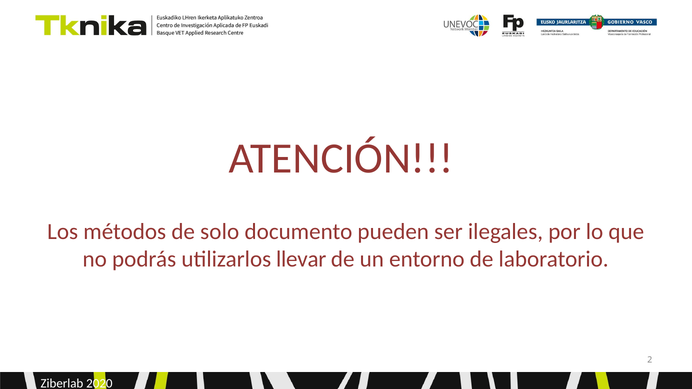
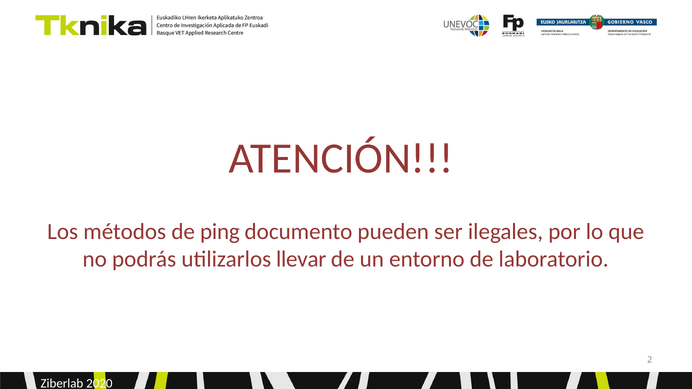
solo: solo -> ping
